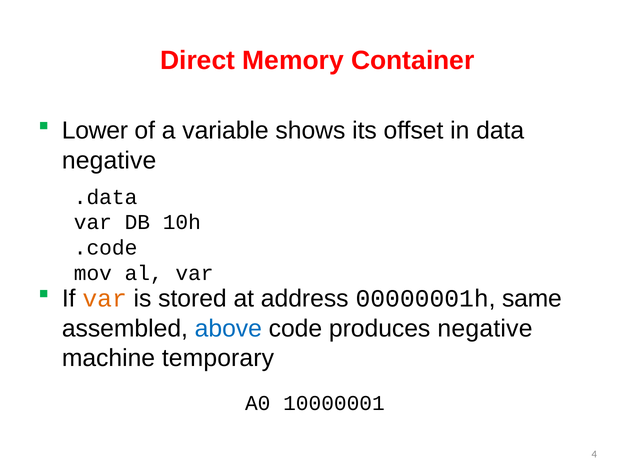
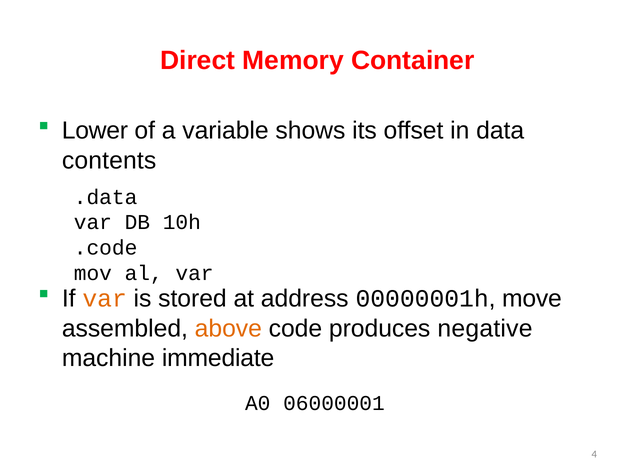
negative at (109, 160): negative -> contents
same: same -> move
above colour: blue -> orange
temporary: temporary -> immediate
10000001: 10000001 -> 06000001
